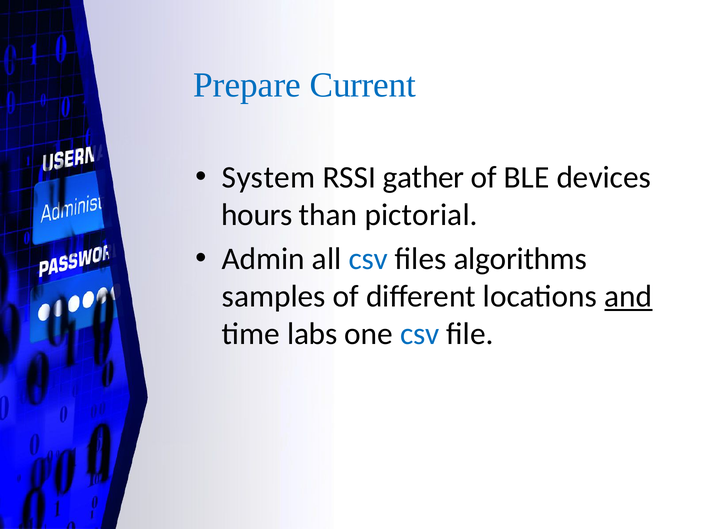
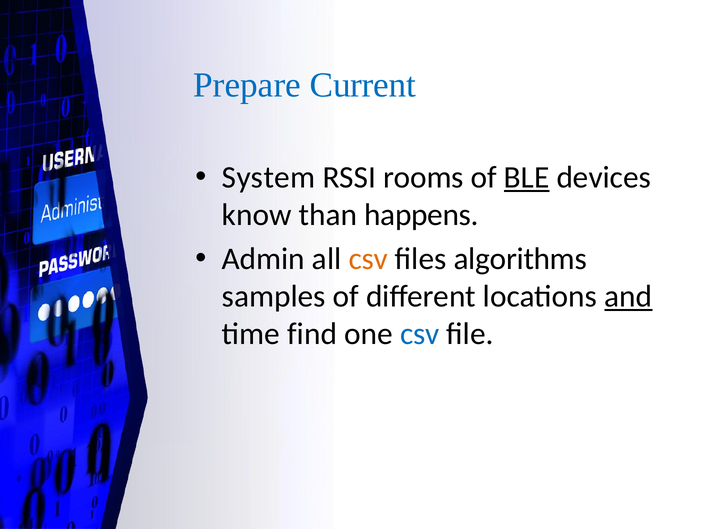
gather: gather -> rooms
BLE underline: none -> present
hours: hours -> know
pictorial: pictorial -> happens
csv at (368, 259) colour: blue -> orange
labs: labs -> find
